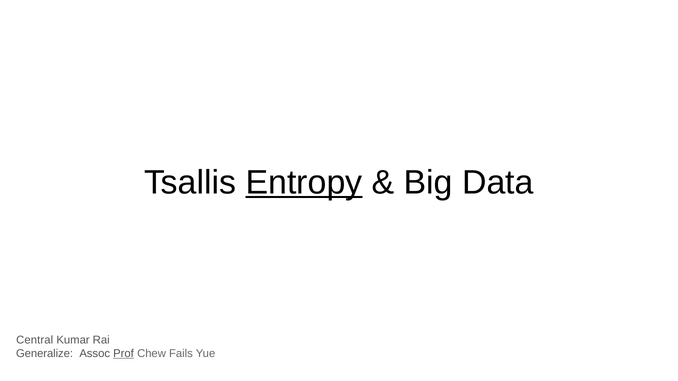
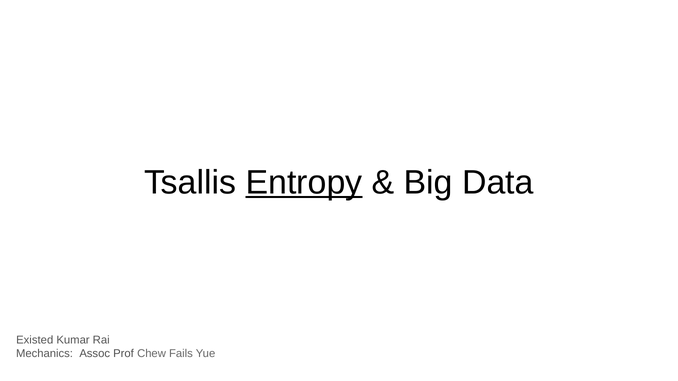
Central: Central -> Existed
Generalize: Generalize -> Mechanics
Prof underline: present -> none
